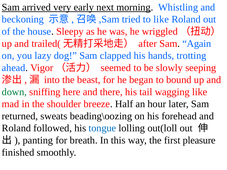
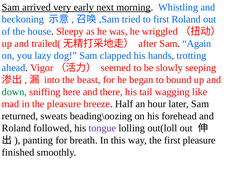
to like: like -> first
the shoulder: shoulder -> pleasure
tongue colour: blue -> purple
